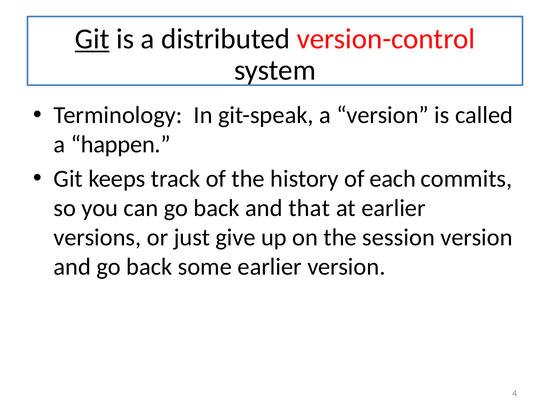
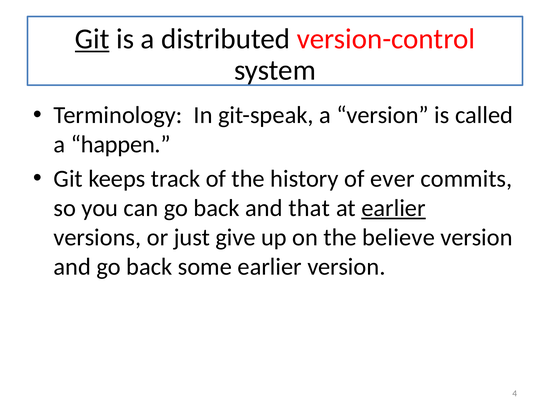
each: each -> ever
earlier at (393, 208) underline: none -> present
session: session -> believe
